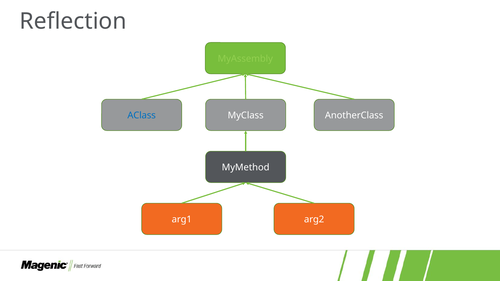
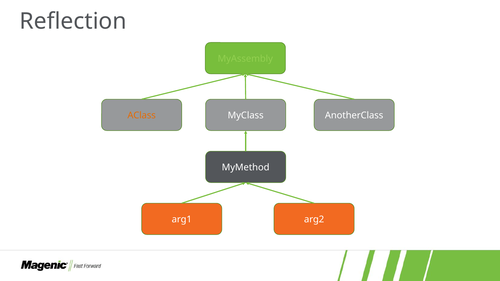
AClass colour: blue -> orange
